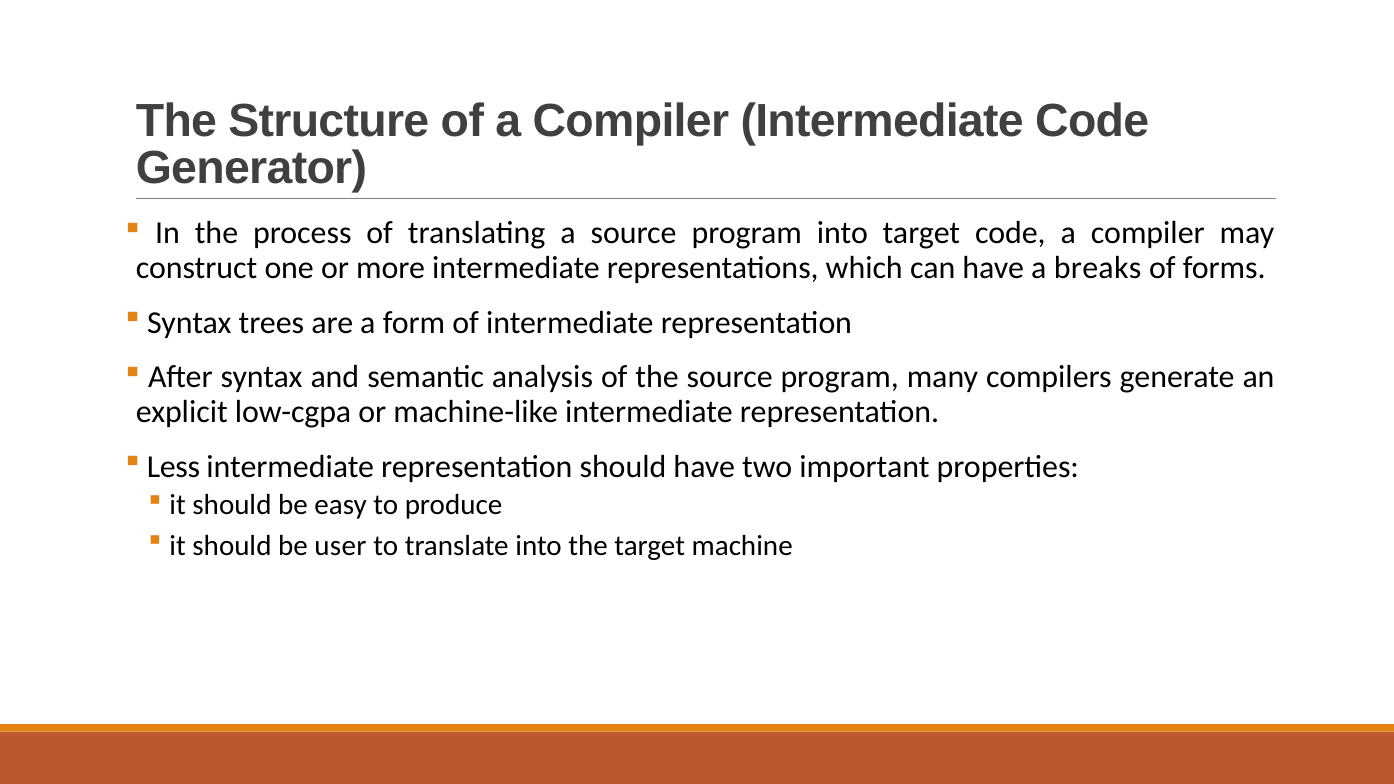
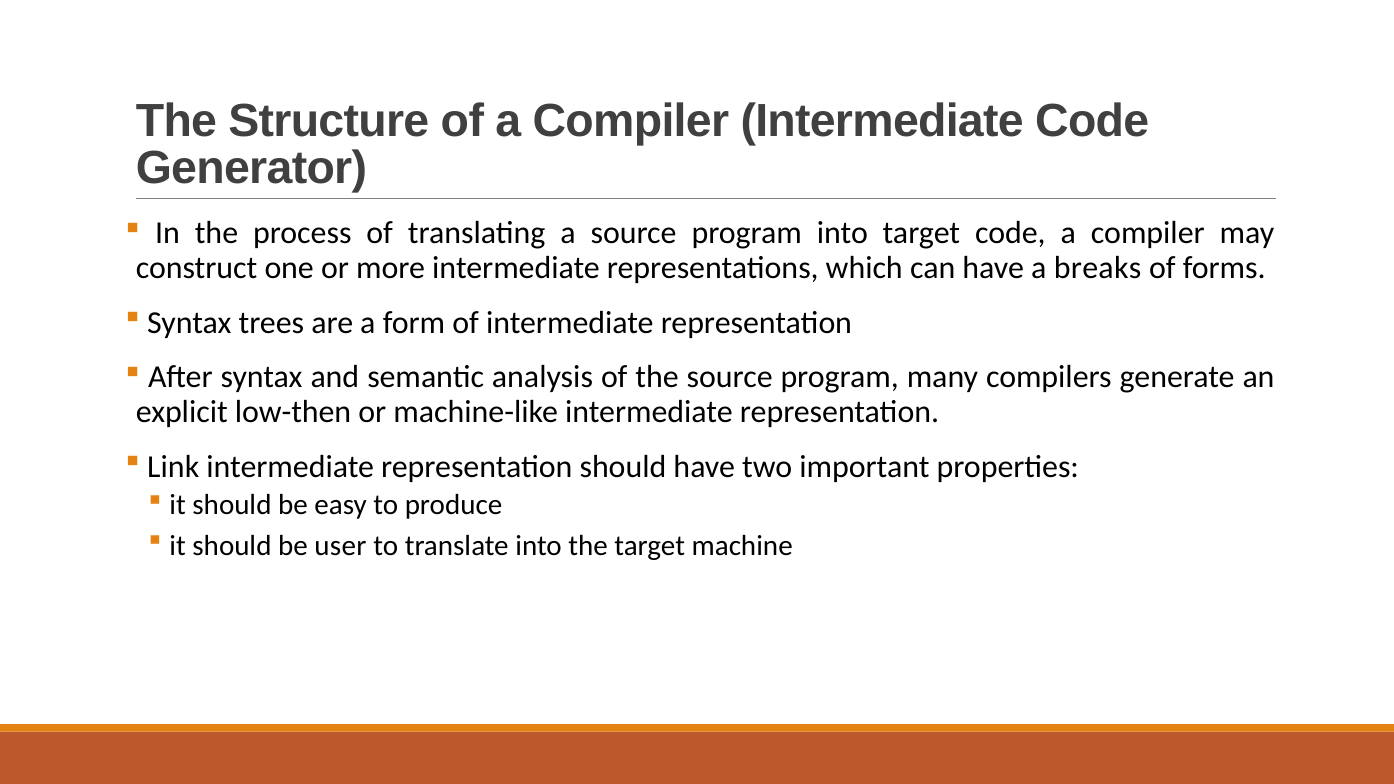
low-cgpa: low-cgpa -> low-then
Less: Less -> Link
